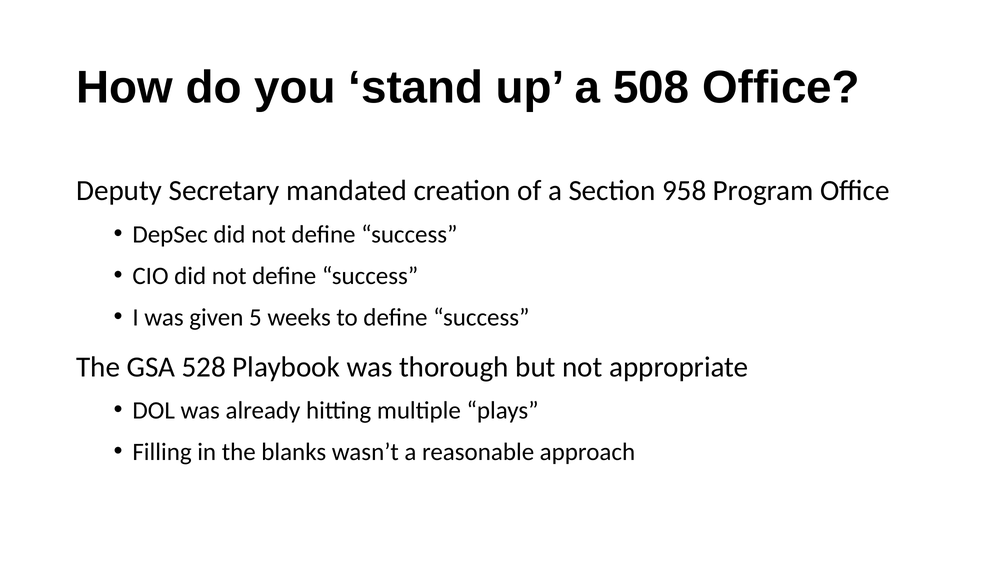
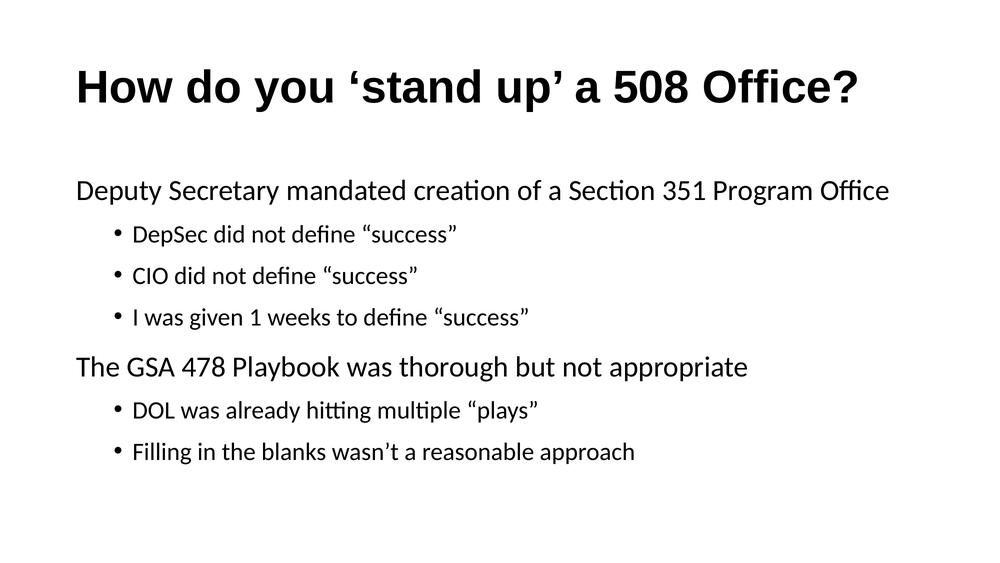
958: 958 -> 351
5: 5 -> 1
528: 528 -> 478
